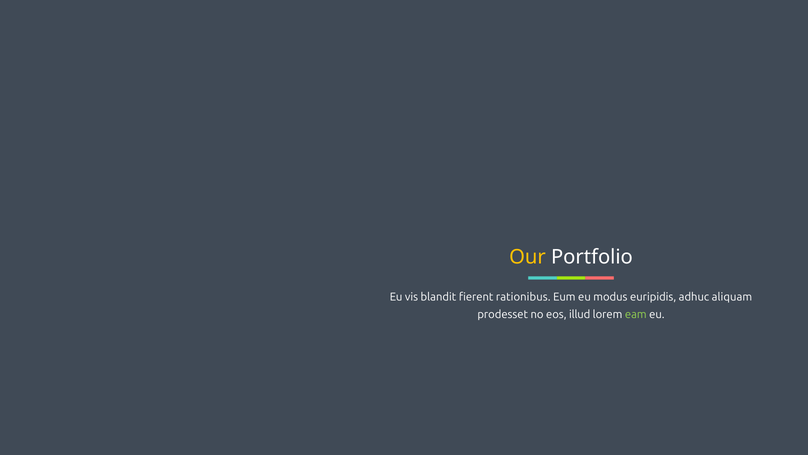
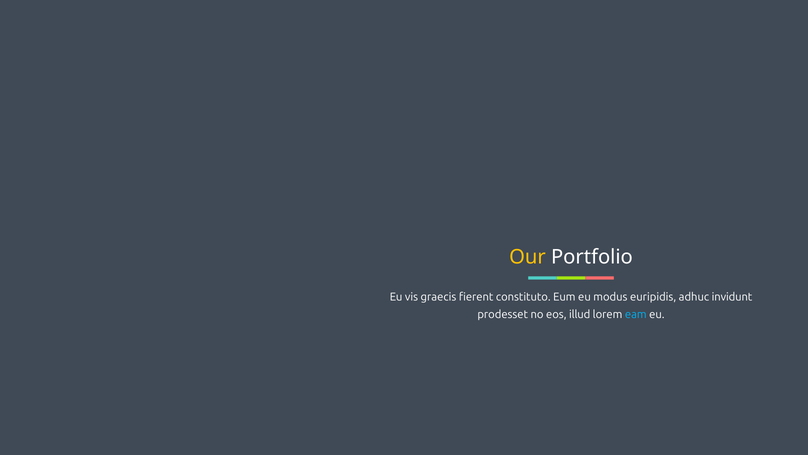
blandit: blandit -> graecis
rationibus: rationibus -> constituto
aliquam: aliquam -> invidunt
eam colour: light green -> light blue
